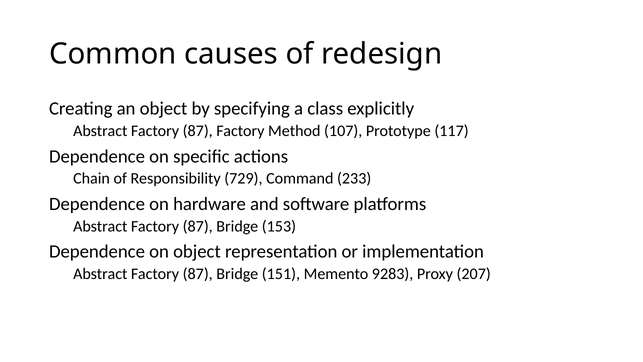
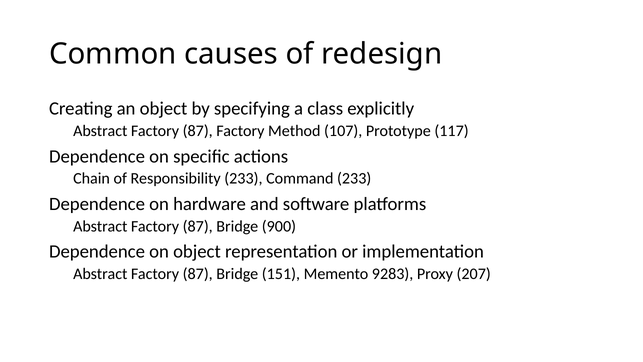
Responsibility 729: 729 -> 233
153: 153 -> 900
